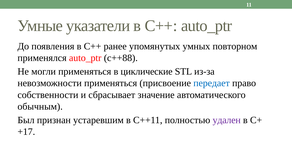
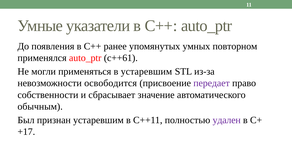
c++88: c++88 -> c++61
в циклические: циклические -> устаревшим
невозможности применяться: применяться -> освободится
передает colour: blue -> purple
